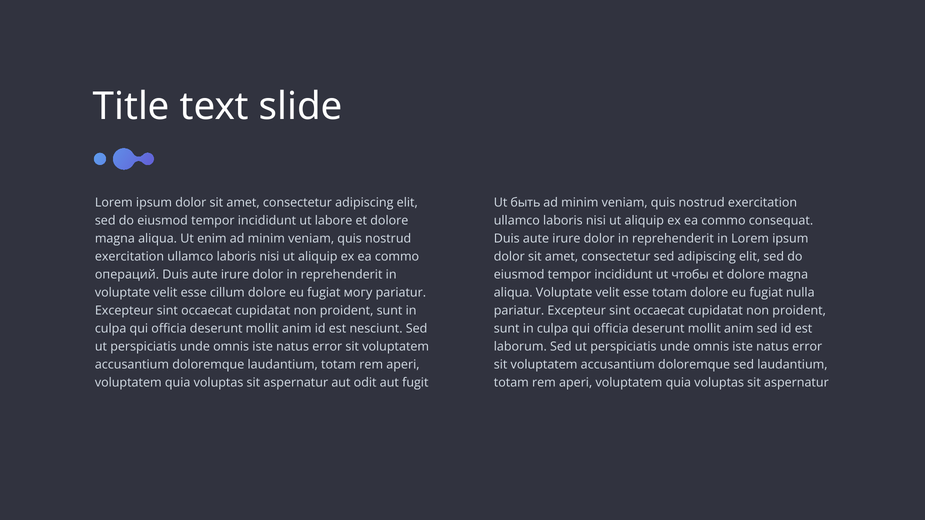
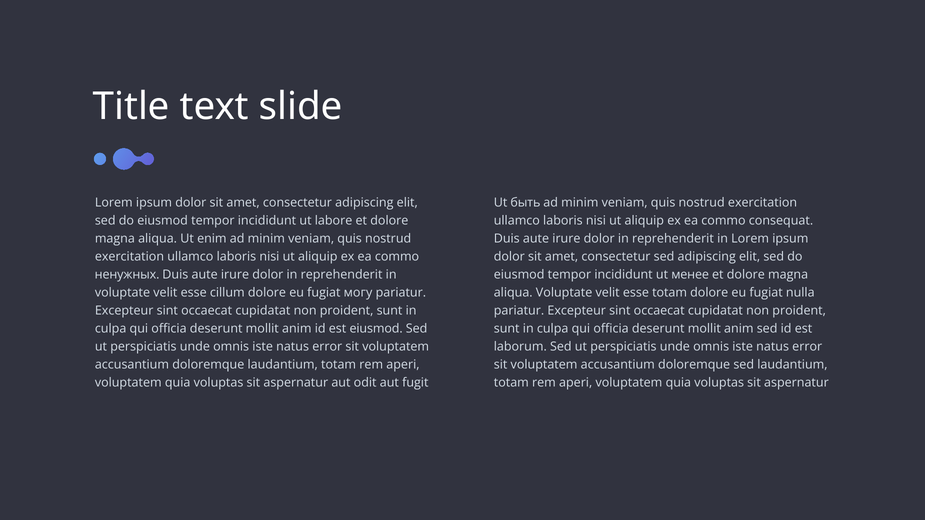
операций: операций -> ненужных
чтобы: чтобы -> менее
est nesciunt: nesciunt -> eiusmod
